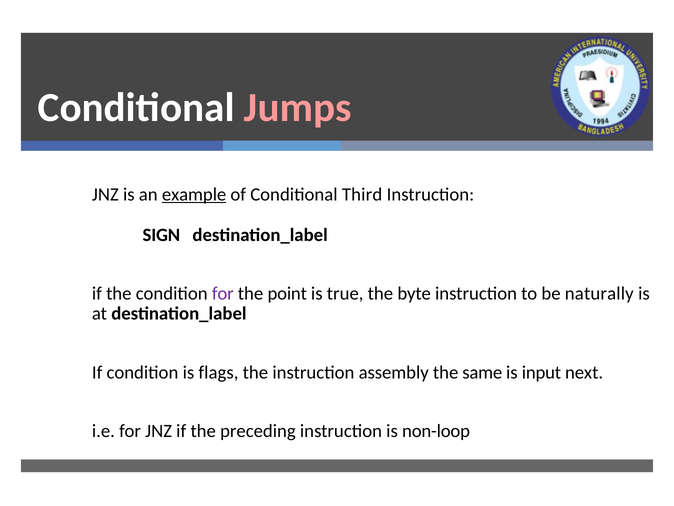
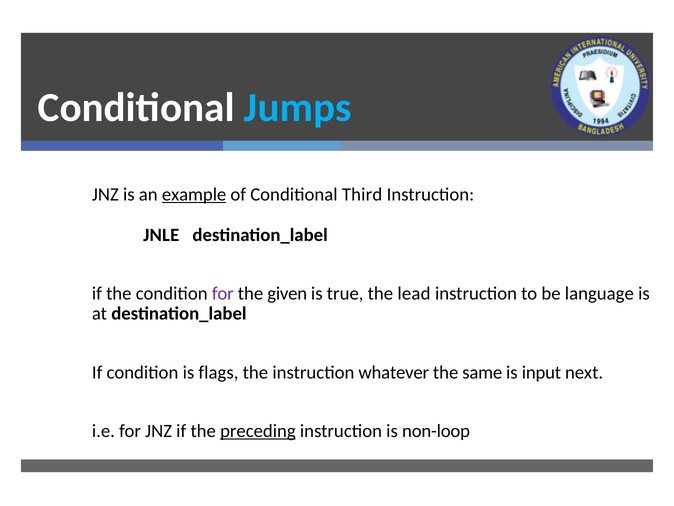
Jumps colour: pink -> light blue
SIGN: SIGN -> JNLE
point: point -> given
byte: byte -> lead
naturally: naturally -> language
assembly: assembly -> whatever
preceding underline: none -> present
